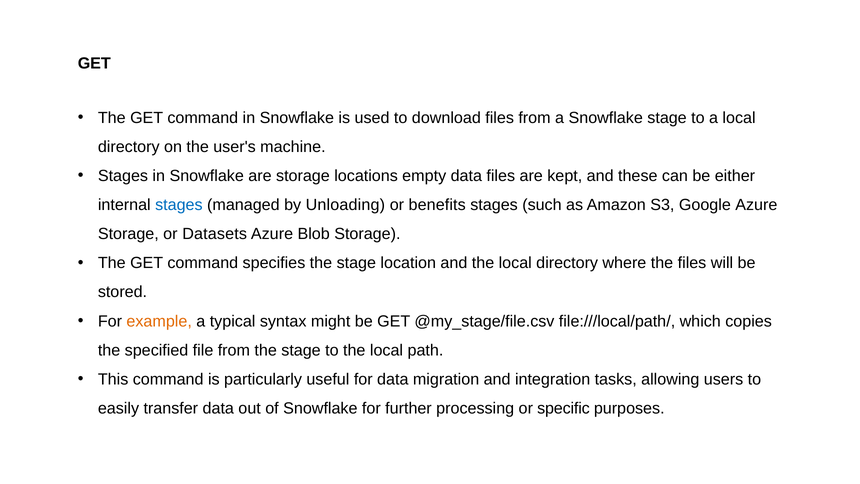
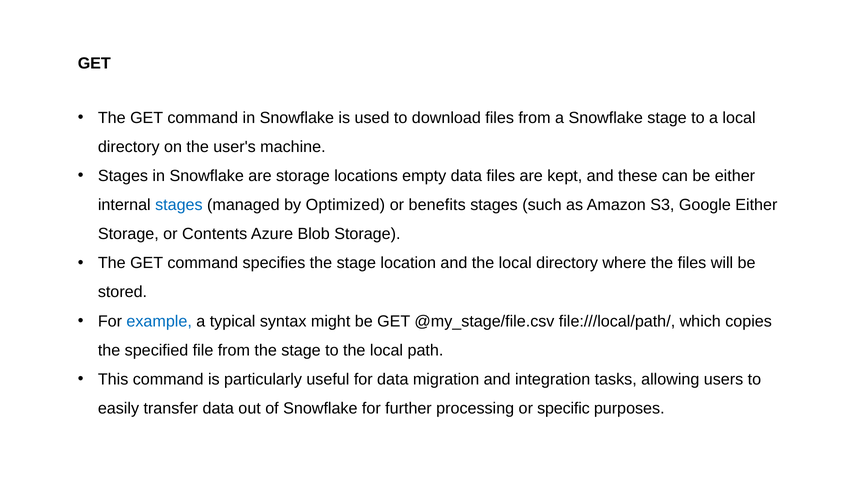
Unloading: Unloading -> Optimized
Google Azure: Azure -> Either
Datasets: Datasets -> Contents
example colour: orange -> blue
